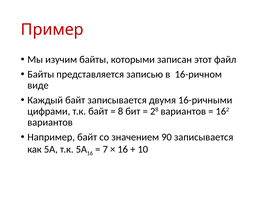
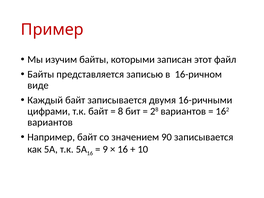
7: 7 -> 9
